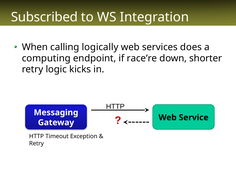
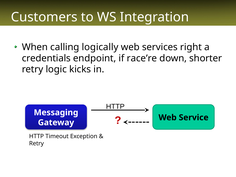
Subscribed: Subscribed -> Customers
does: does -> right
computing: computing -> credentials
